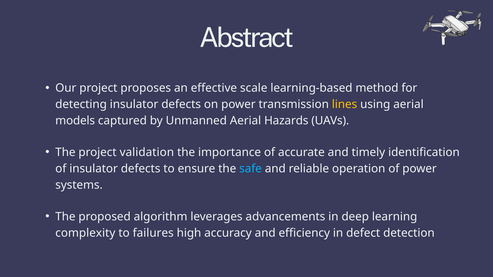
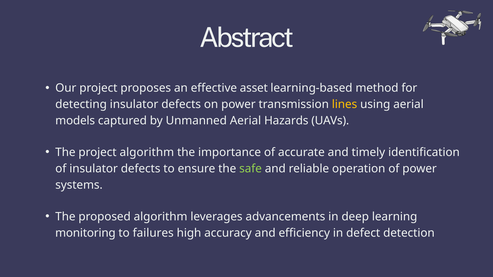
scale: scale -> asset
project validation: validation -> algorithm
safe colour: light blue -> light green
complexity: complexity -> monitoring
